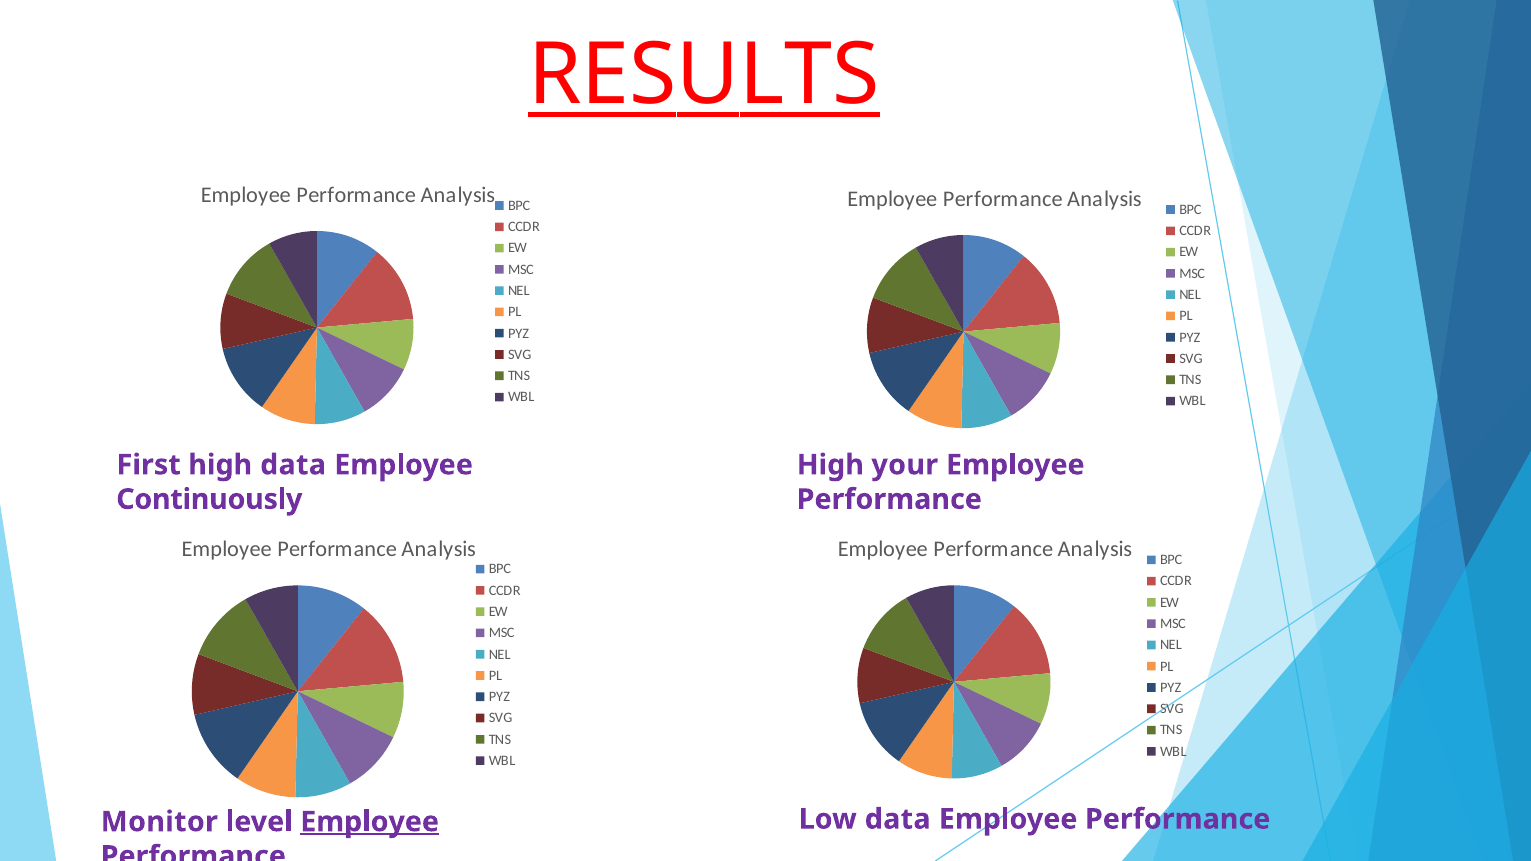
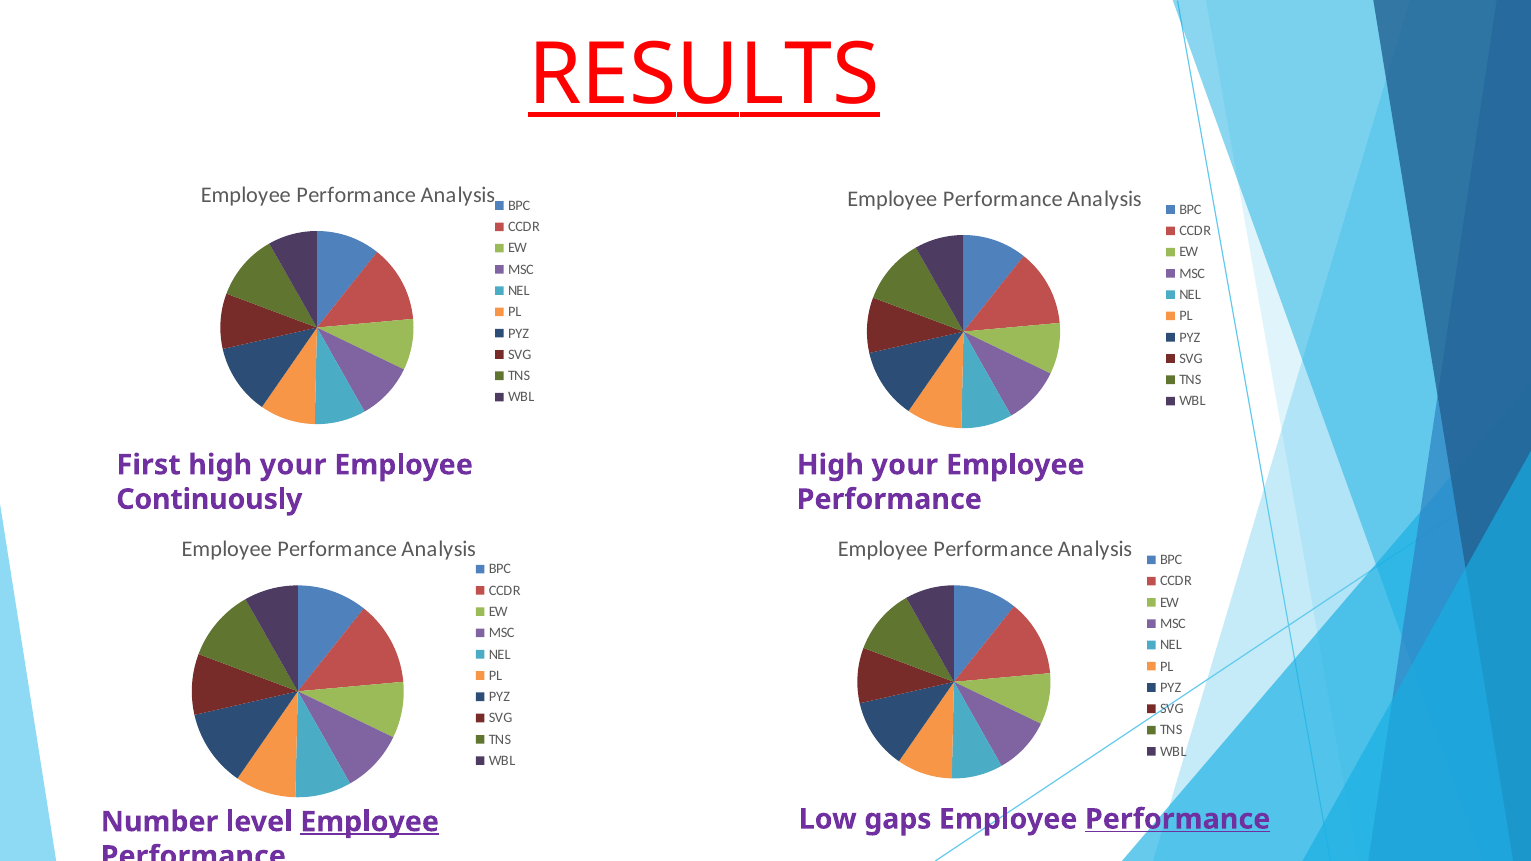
data at (293, 465): data -> your
Low data: data -> gaps
Performance at (1178, 819) underline: none -> present
Monitor: Monitor -> Number
